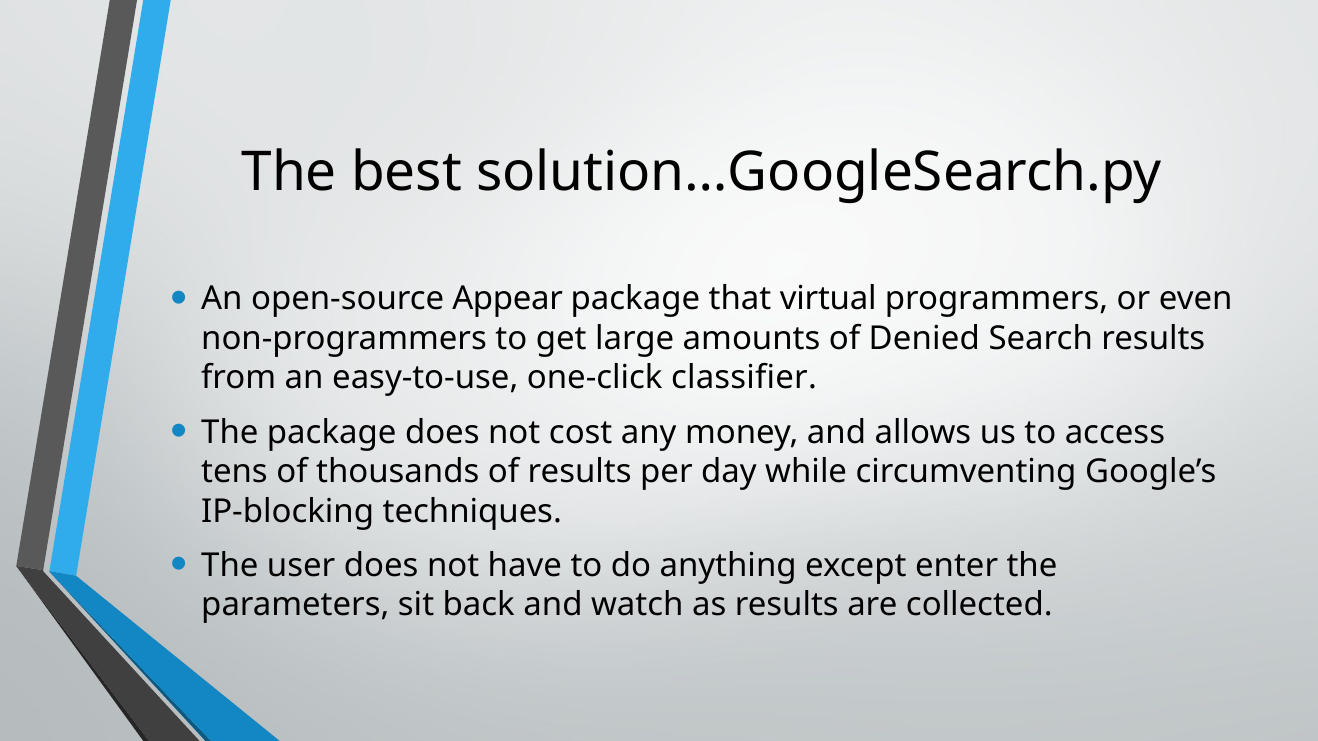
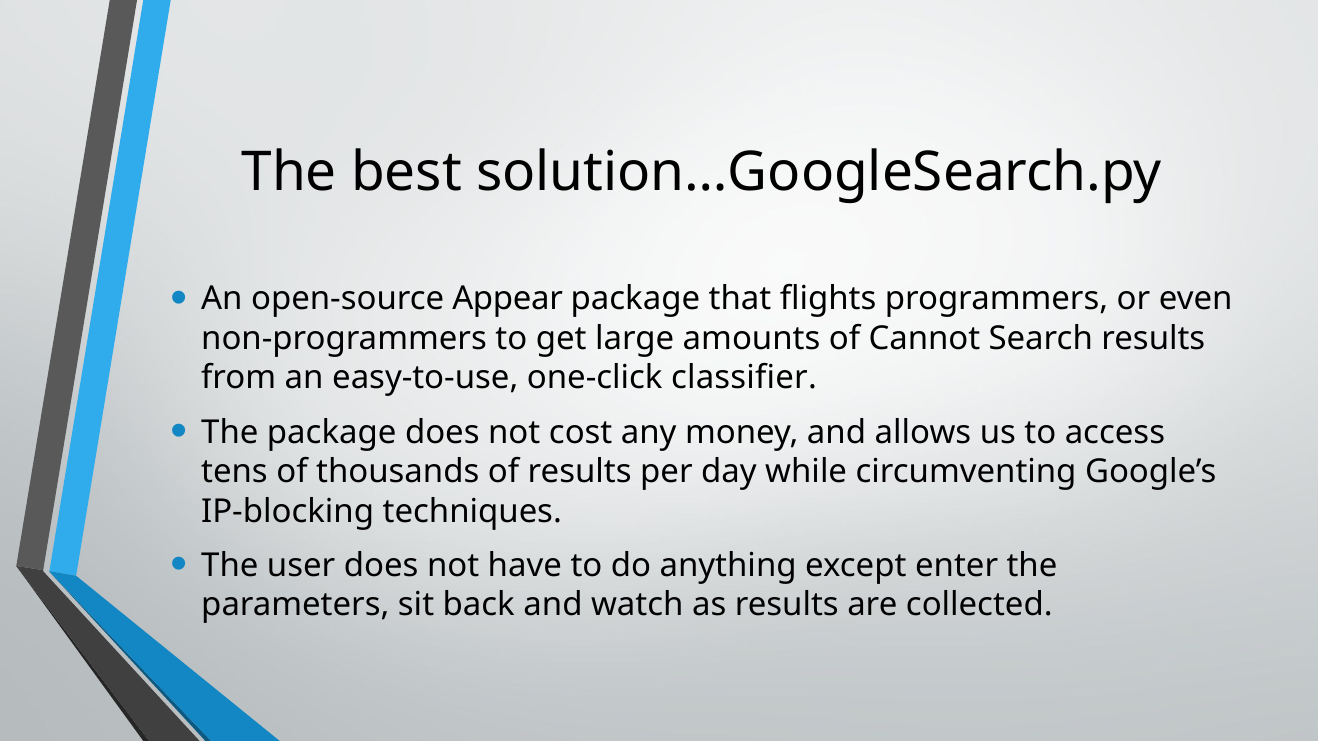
virtual: virtual -> flights
Denied: Denied -> Cannot
